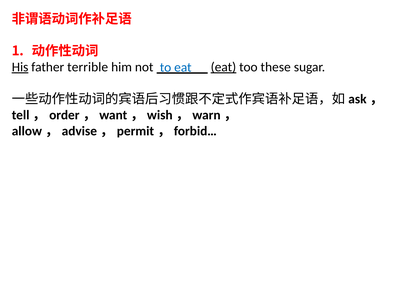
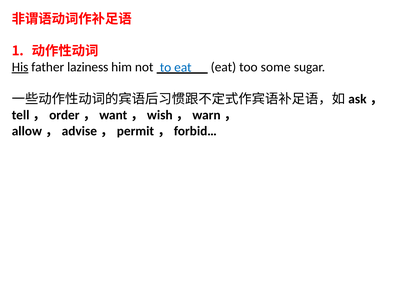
terrible: terrible -> laziness
eat at (223, 67) underline: present -> none
these: these -> some
